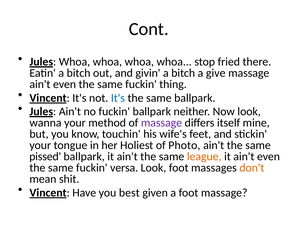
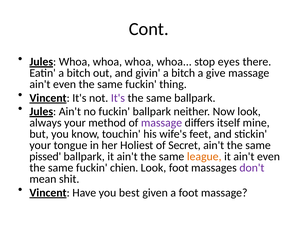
fried: fried -> eyes
It's at (118, 98) colour: blue -> purple
wanna: wanna -> always
Photo: Photo -> Secret
versa: versa -> chien
don't colour: orange -> purple
